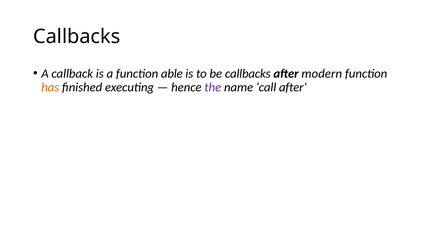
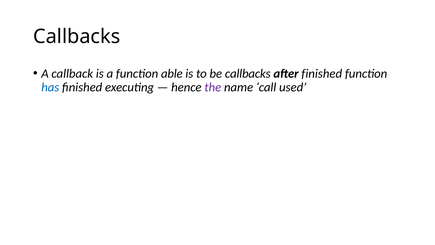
after modern: modern -> finished
has colour: orange -> blue
call after: after -> used
